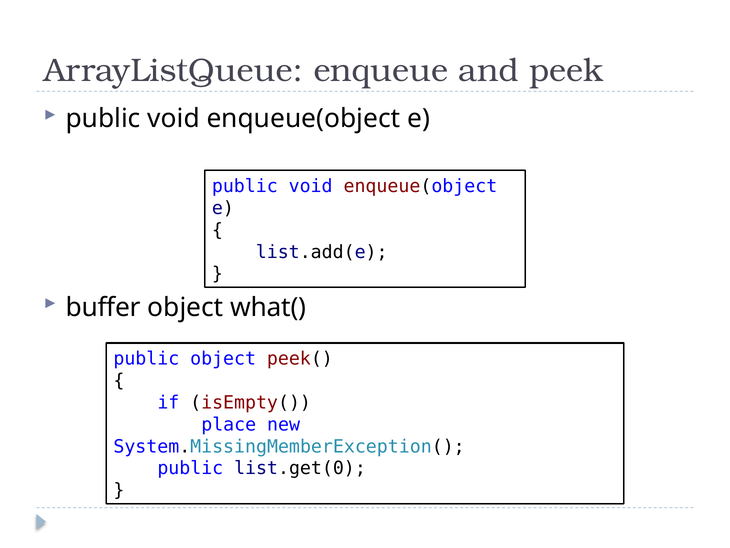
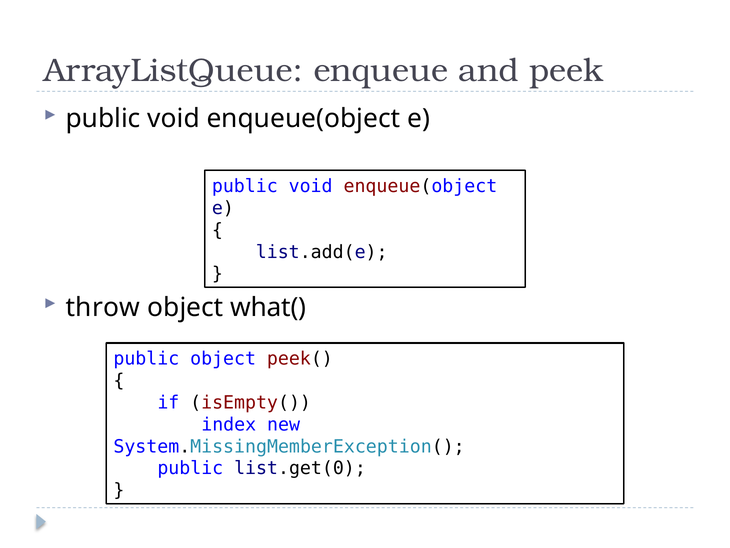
buffer: buffer -> throw
place: place -> index
